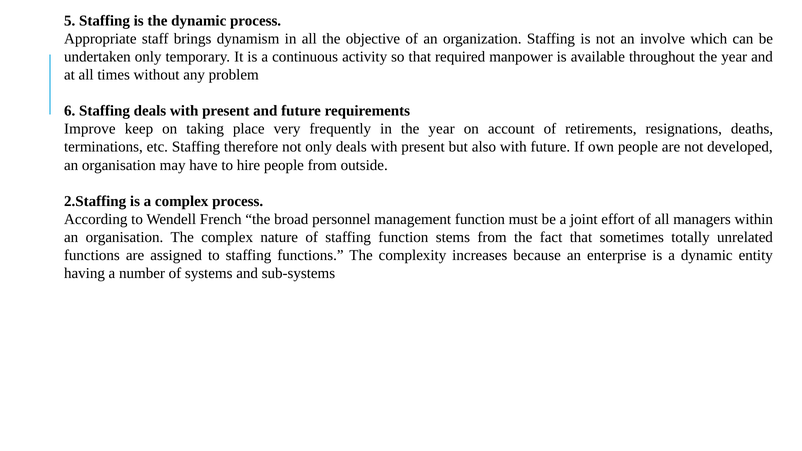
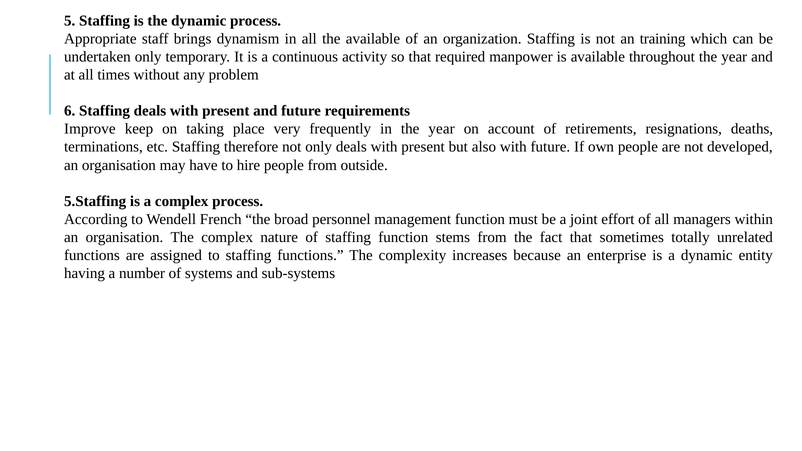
the objective: objective -> available
involve: involve -> training
2.Staffing: 2.Staffing -> 5.Staffing
